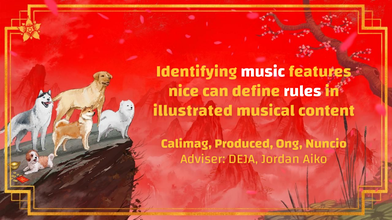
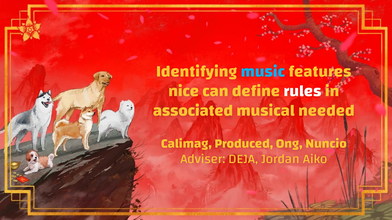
music colour: white -> light blue
illustrated: illustrated -> associated
content: content -> needed
